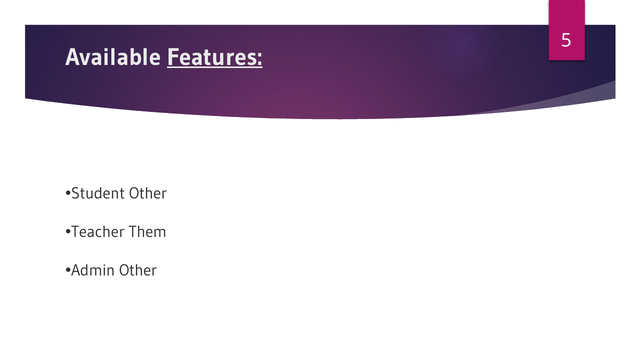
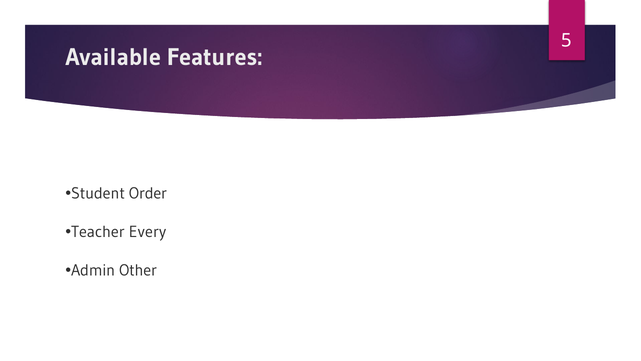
Features underline: present -> none
Student Other: Other -> Order
Them: Them -> Every
